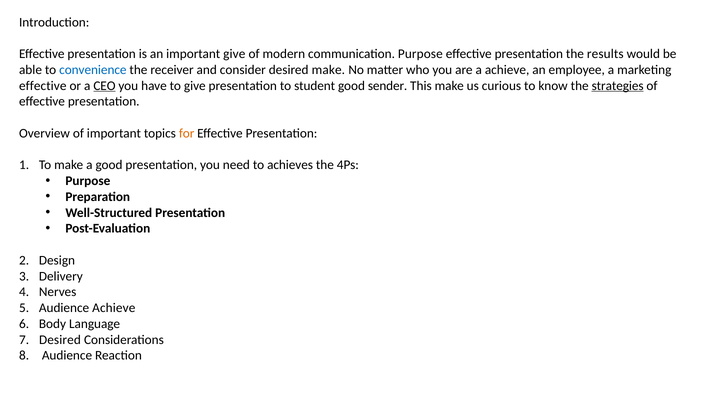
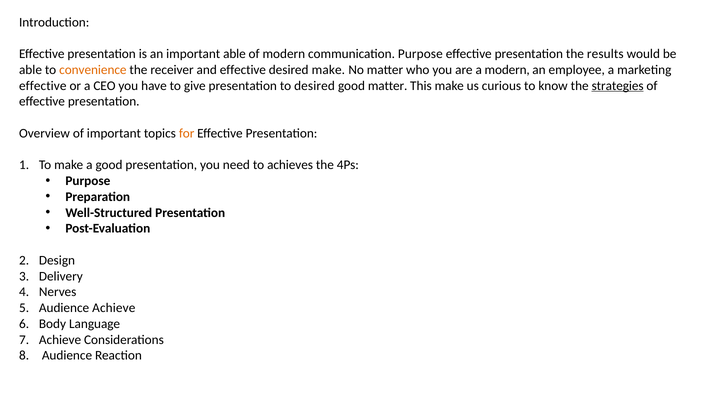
important give: give -> able
convenience colour: blue -> orange
and consider: consider -> effective
a achieve: achieve -> modern
CEO underline: present -> none
to student: student -> desired
good sender: sender -> matter
Desired at (60, 340): Desired -> Achieve
